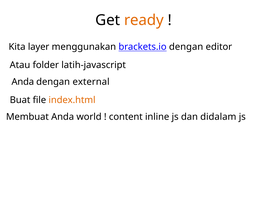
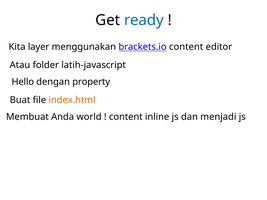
ready colour: orange -> blue
brackets.io dengan: dengan -> content
Anda at (23, 82): Anda -> Hello
external: external -> property
didalam: didalam -> menjadi
